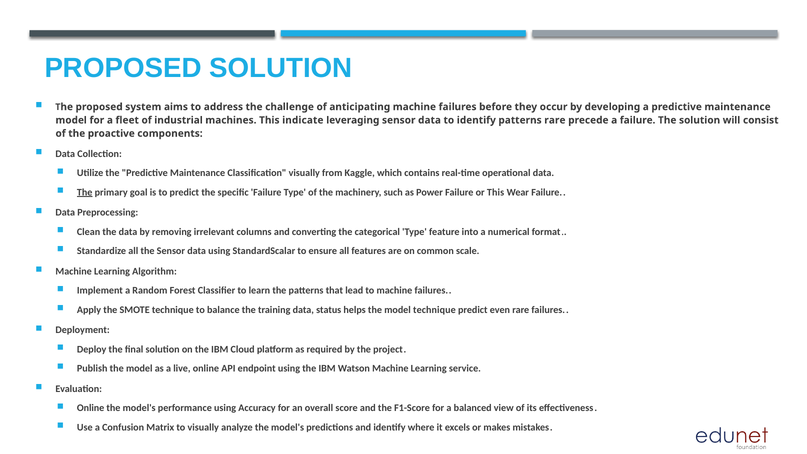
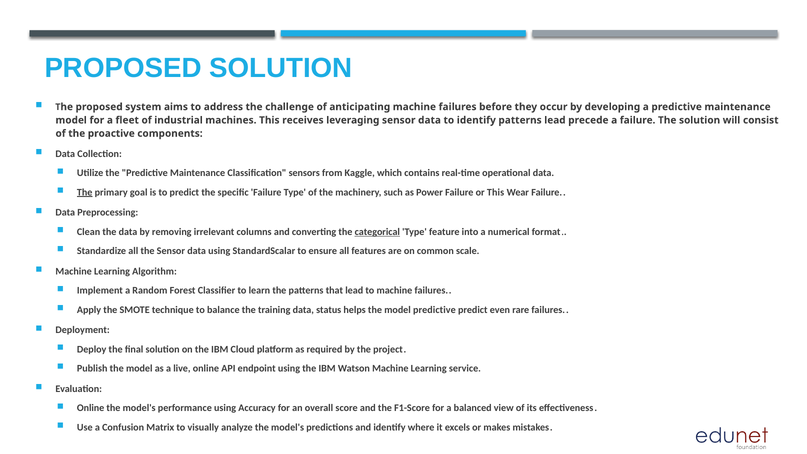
indicate: indicate -> receives
patterns rare: rare -> lead
Classification visually: visually -> sensors
categorical underline: none -> present
model technique: technique -> predictive
